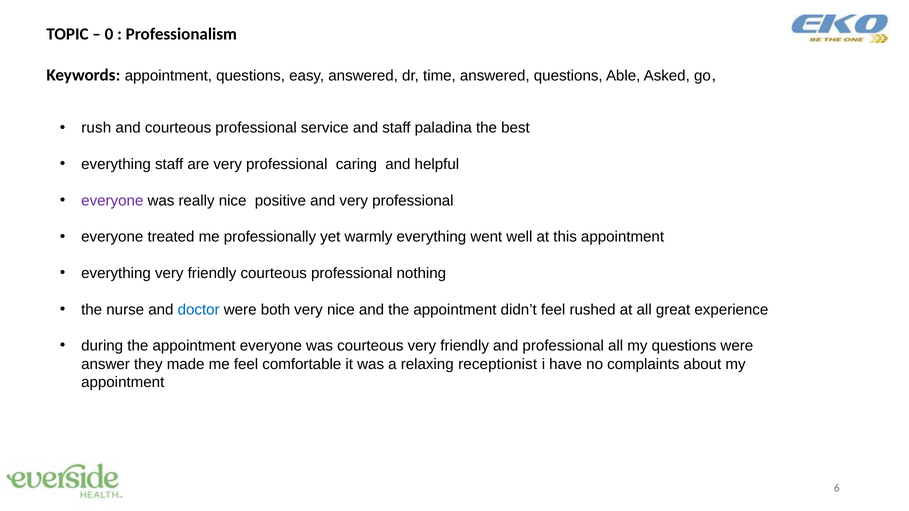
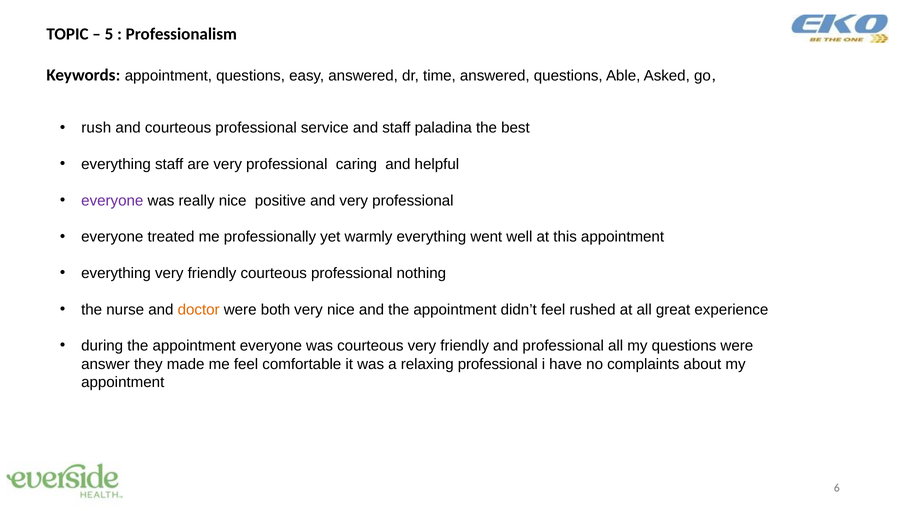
0: 0 -> 5
doctor colour: blue -> orange
relaxing receptionist: receptionist -> professional
